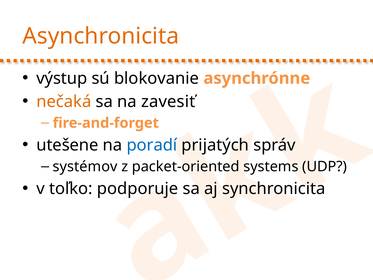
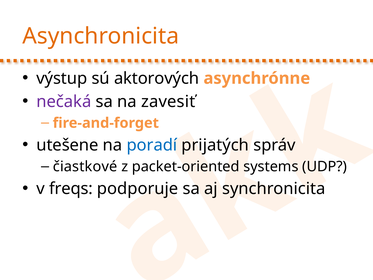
blokovanie: blokovanie -> aktorových
nečaká colour: orange -> purple
systémov: systémov -> čiastkové
toľko: toľko -> freqs
